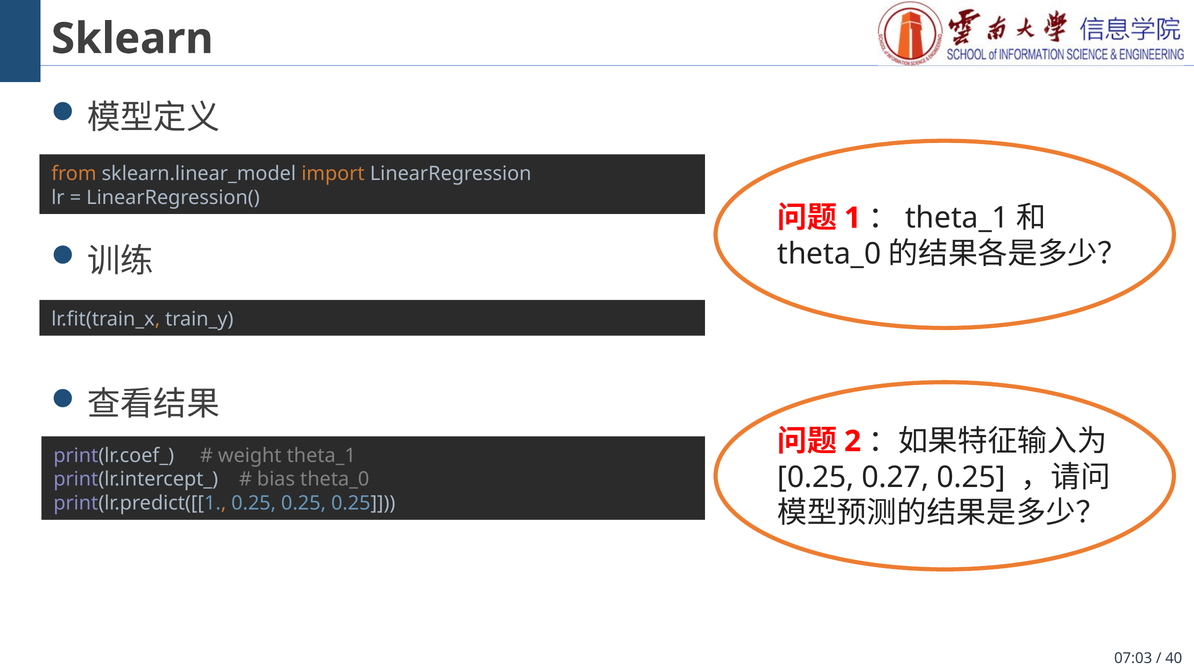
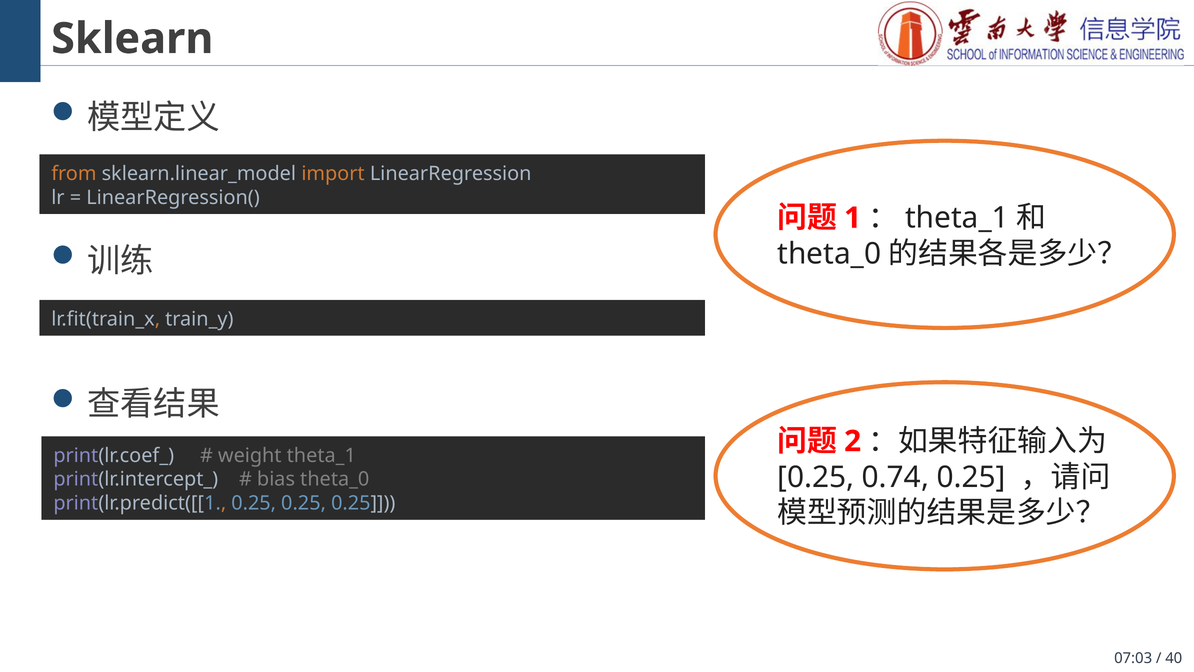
0.27: 0.27 -> 0.74
